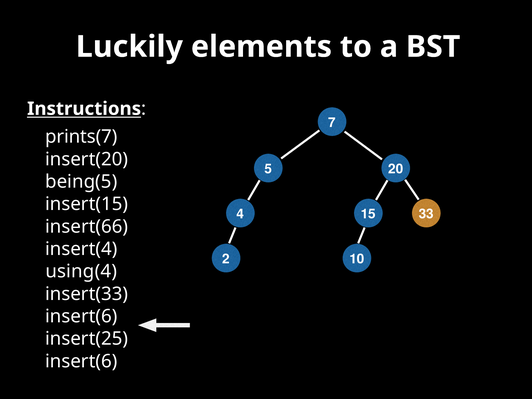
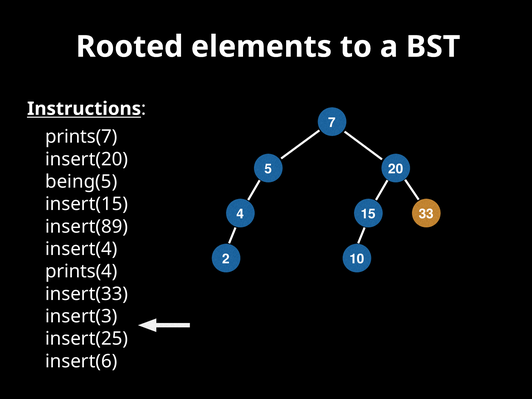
Luckily: Luckily -> Rooted
insert(66: insert(66 -> insert(89
using(4: using(4 -> prints(4
insert(6 at (81, 316): insert(6 -> insert(3
